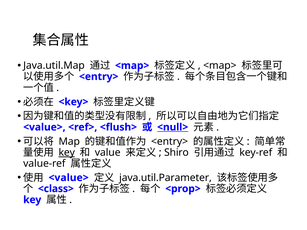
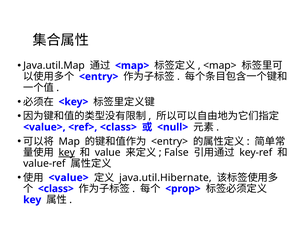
<ref> <flush>: <flush> -> <class>
<null> underline: present -> none
Shiro: Shiro -> False
java.util.Parameter: java.util.Parameter -> java.util.Hibernate
